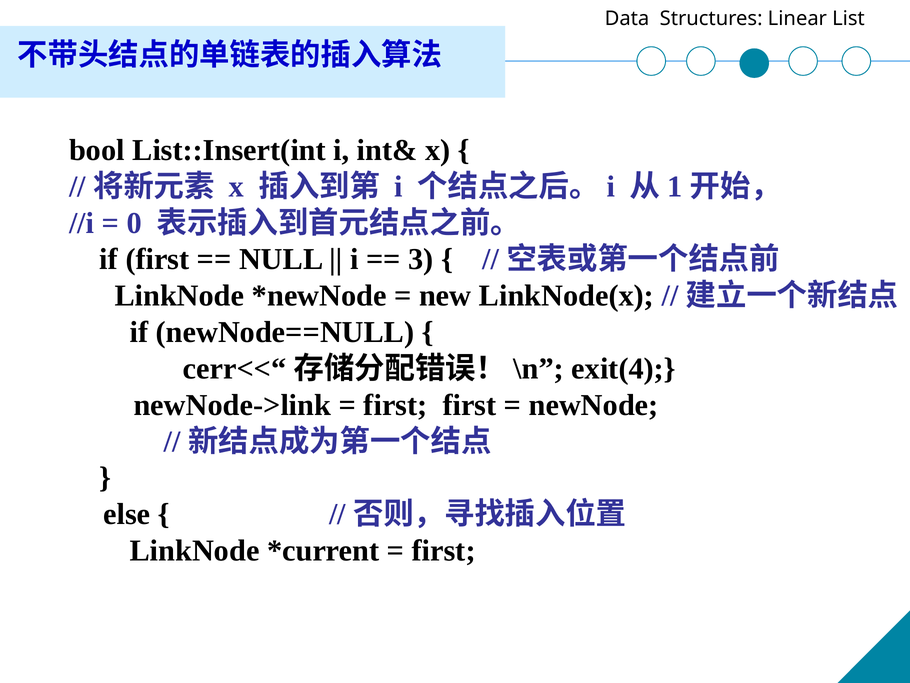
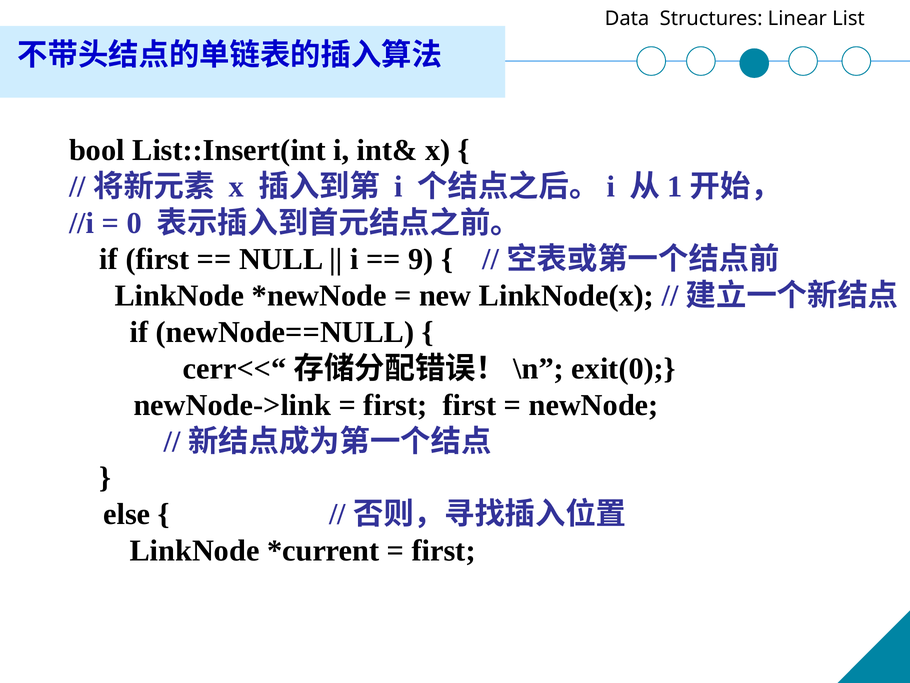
3: 3 -> 9
exit(4: exit(4 -> exit(0
